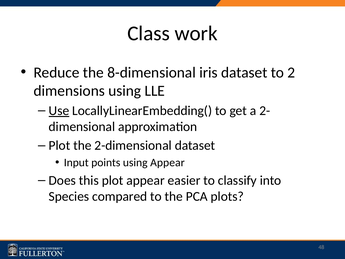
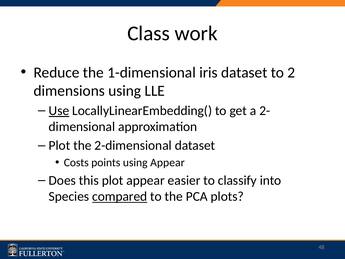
8-dimensional: 8-dimensional -> 1-dimensional
Input: Input -> Costs
compared underline: none -> present
